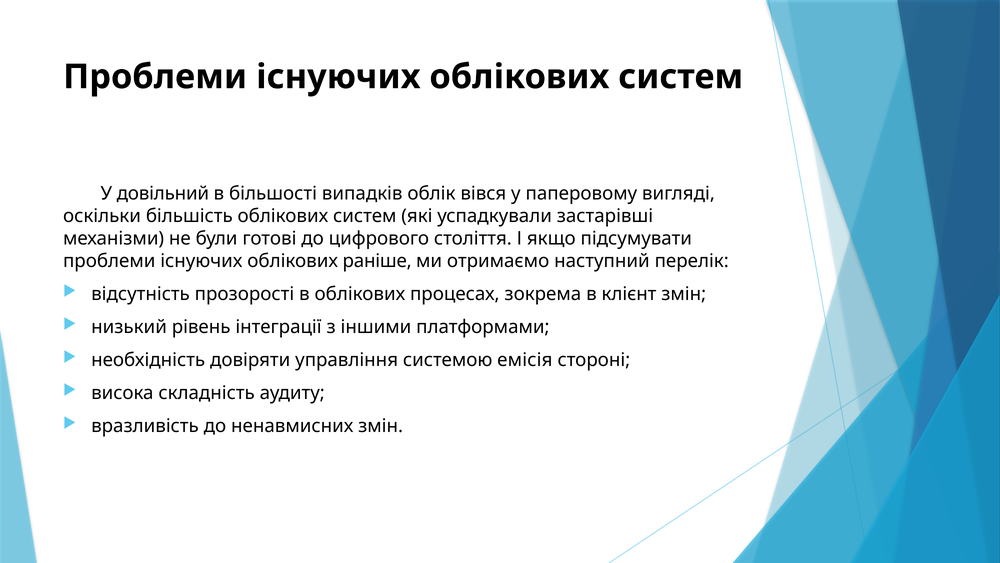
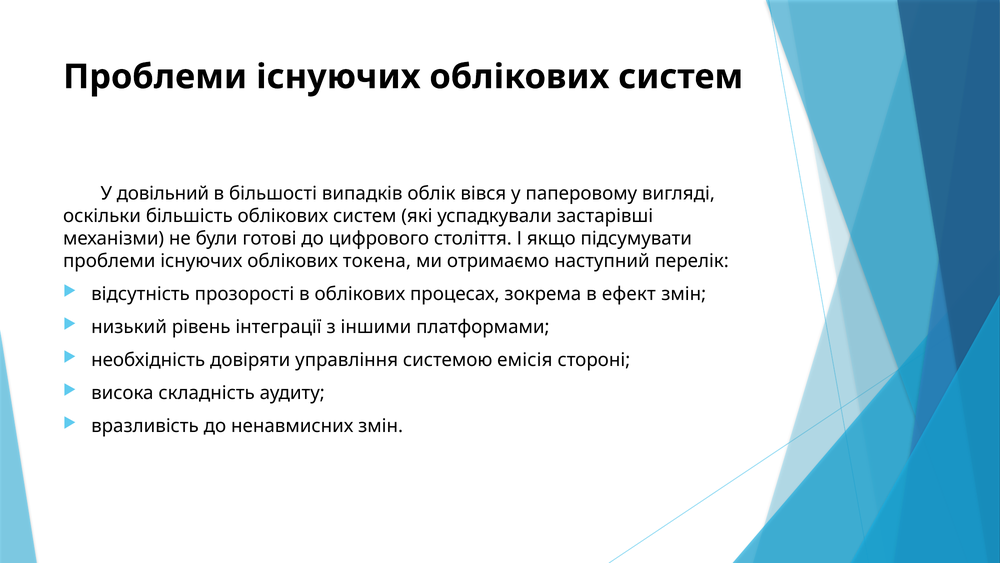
раніше: раніше -> токена
клієнт: клієнт -> ефект
